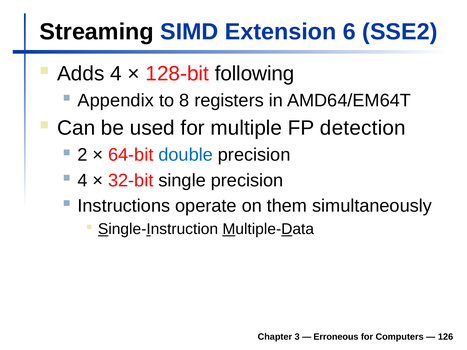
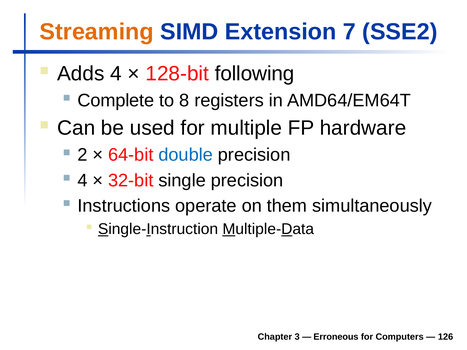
Streaming colour: black -> orange
6: 6 -> 7
Appendix: Appendix -> Complete
detection: detection -> hardware
